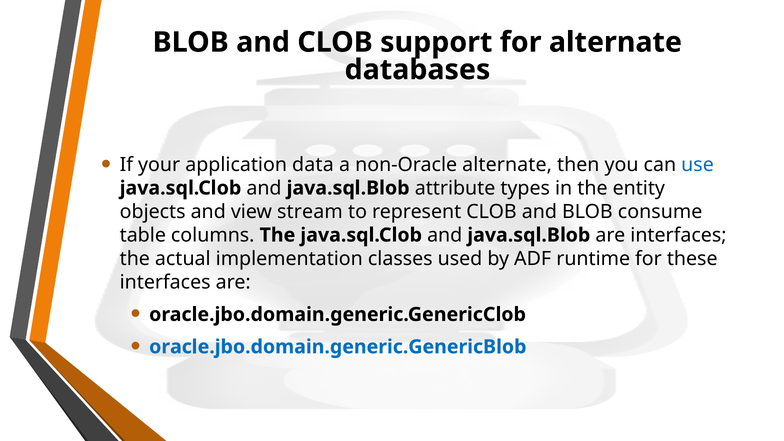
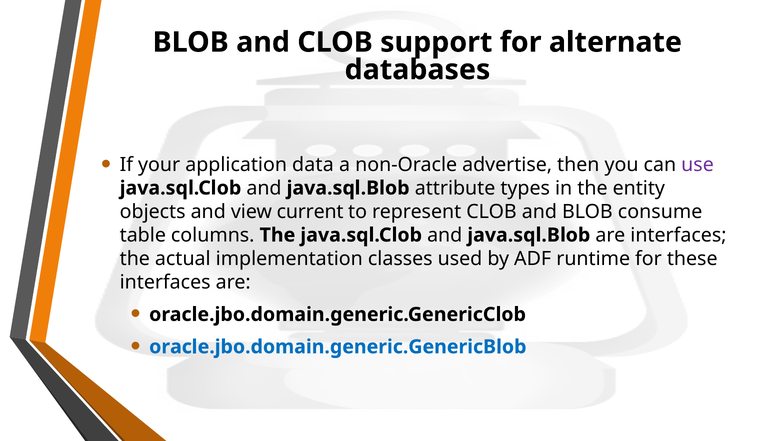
non-Oracle alternate: alternate -> advertise
use colour: blue -> purple
stream: stream -> current
